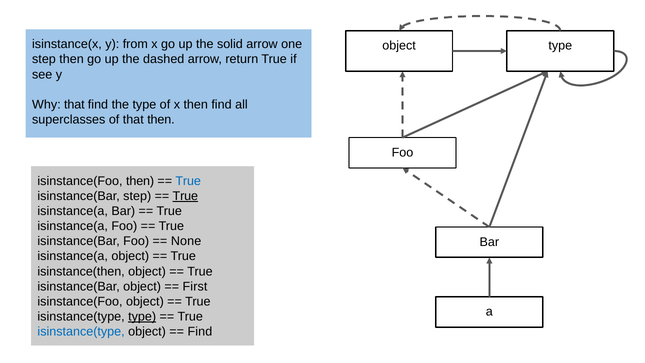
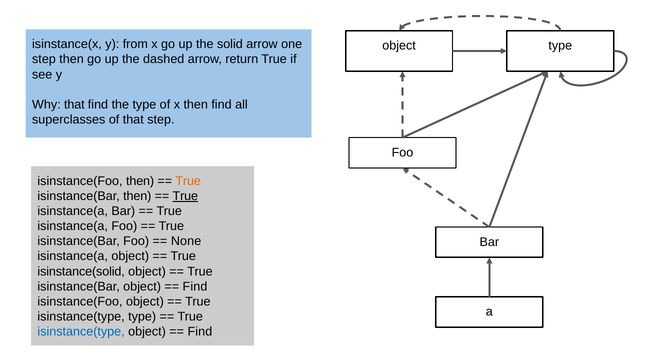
that then: then -> step
True at (188, 181) colour: blue -> orange
isinstance(Bar step: step -> then
isinstance(then: isinstance(then -> isinstance(solid
First at (195, 286): First -> Find
type at (142, 316) underline: present -> none
